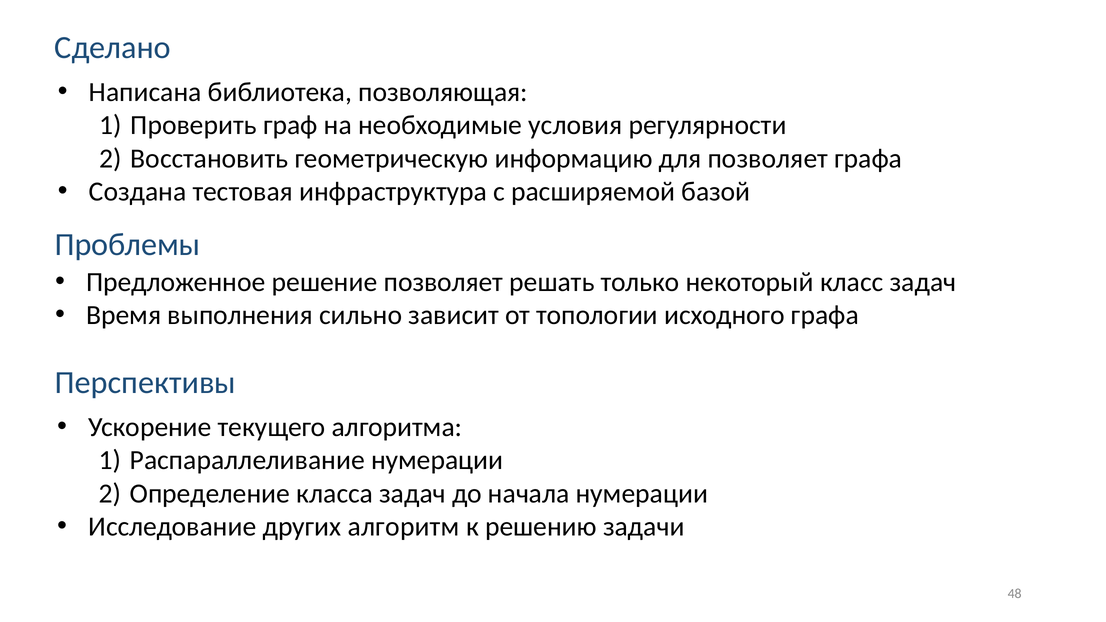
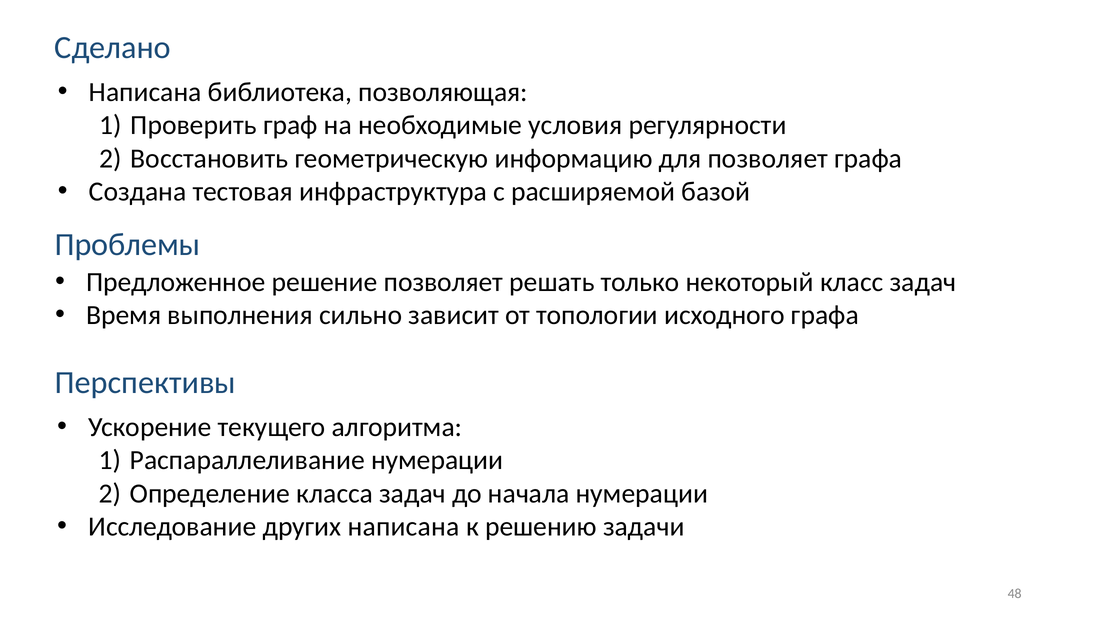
других алгоритм: алгоритм -> написана
